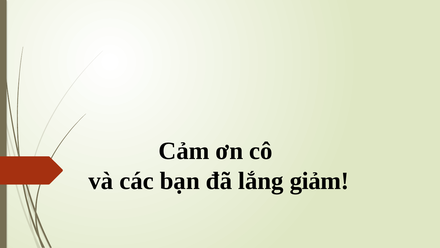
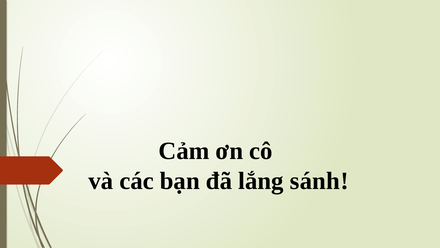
giảm: giảm -> sánh
